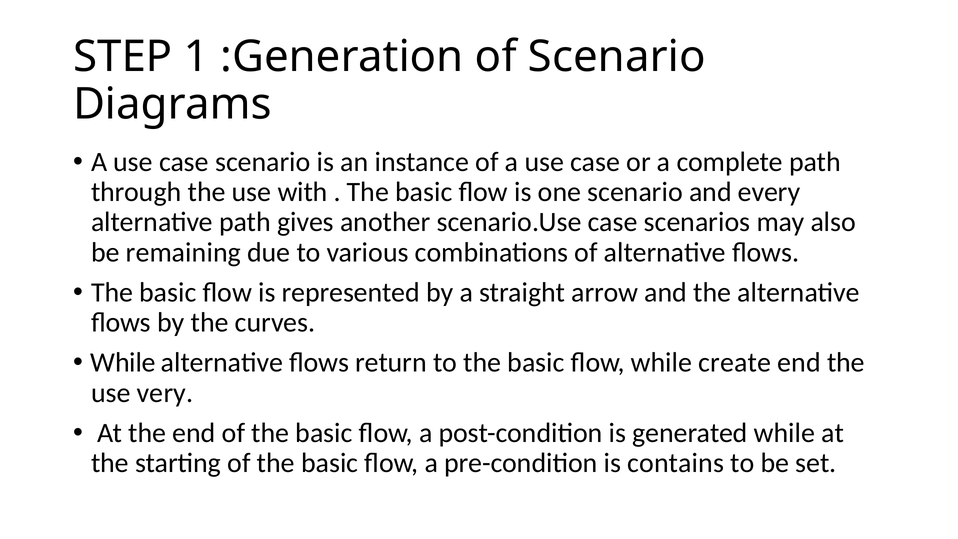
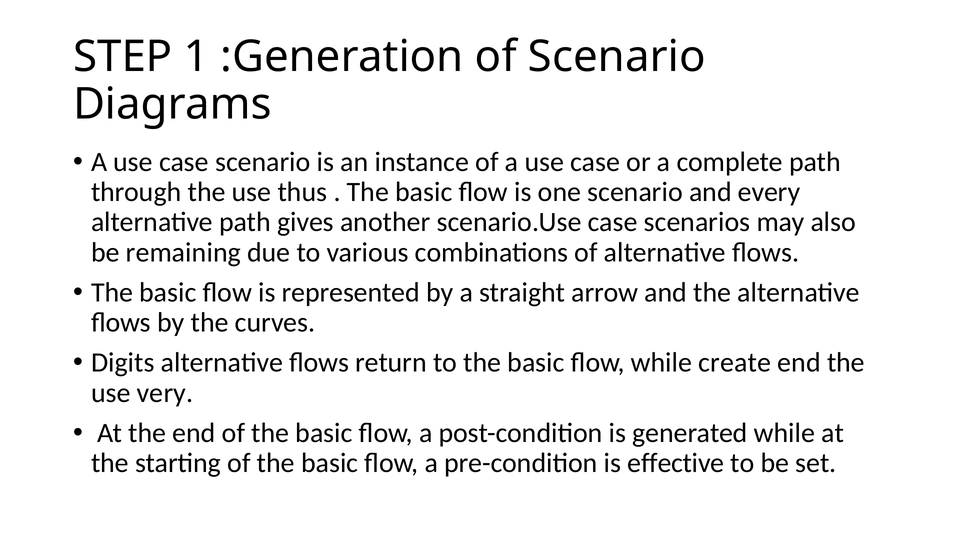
with: with -> thus
While at (123, 363): While -> Digits
contains: contains -> effective
